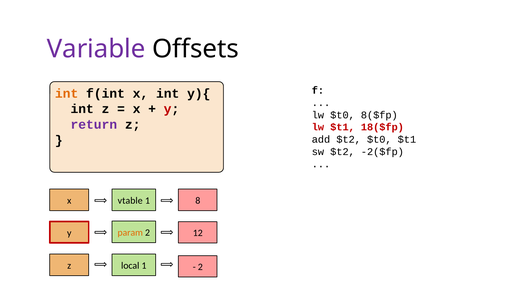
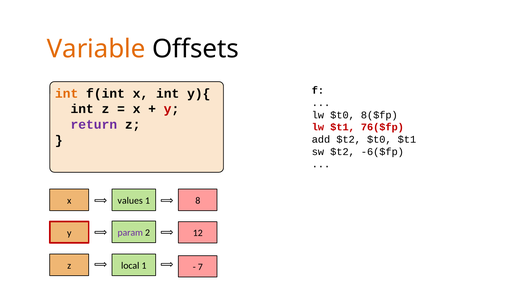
Variable colour: purple -> orange
18($fp: 18($fp -> 76($fp
-2($fp: -2($fp -> -6($fp
vtable: vtable -> values
param colour: orange -> purple
2 at (200, 267): 2 -> 7
